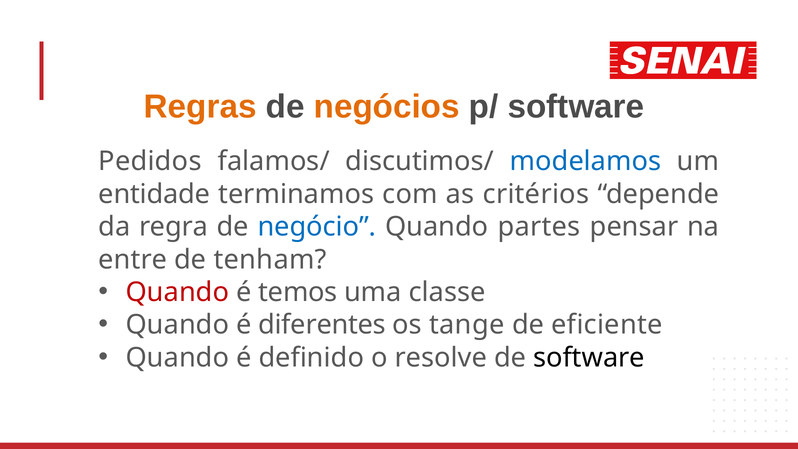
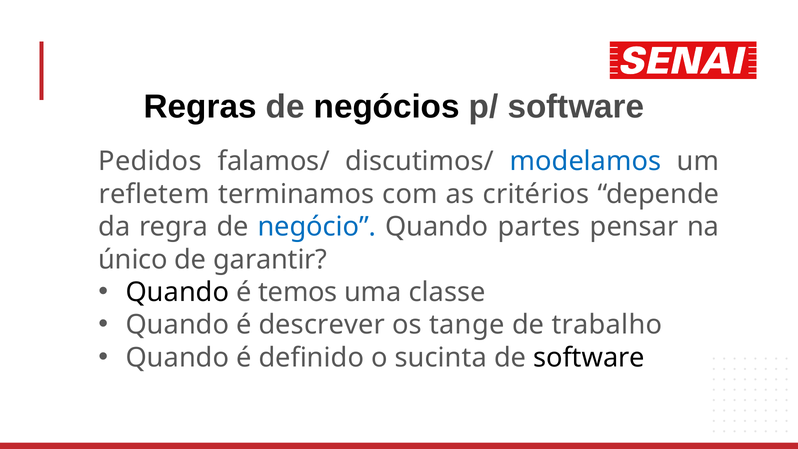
Regras colour: orange -> black
negócios colour: orange -> black
entidade: entidade -> refletem
entre: entre -> único
tenham: tenham -> garantir
Quando at (177, 292) colour: red -> black
diferentes: diferentes -> descrever
eficiente: eficiente -> trabalho
resolve: resolve -> sucinta
